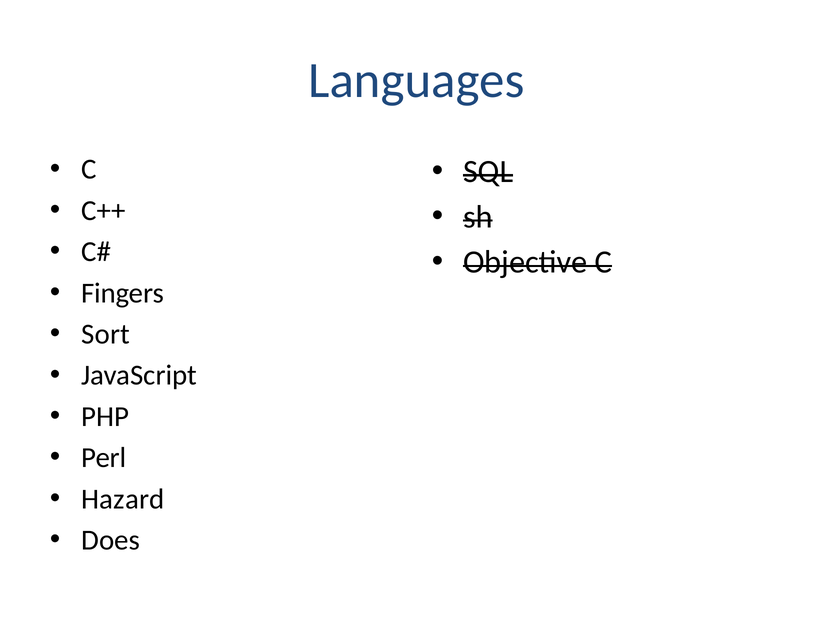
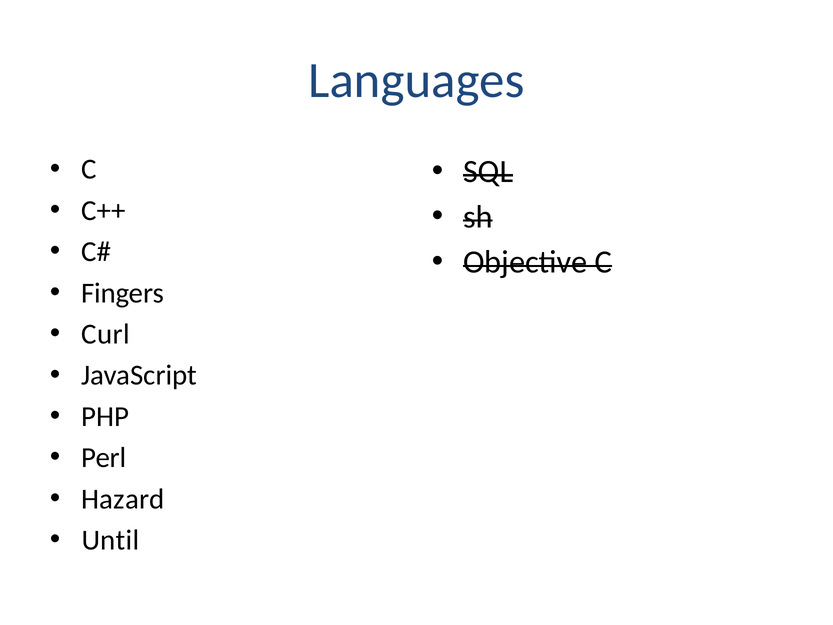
Sort: Sort -> Curl
Does: Does -> Until
